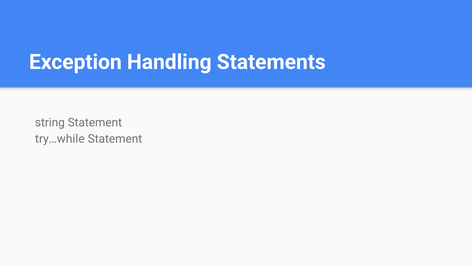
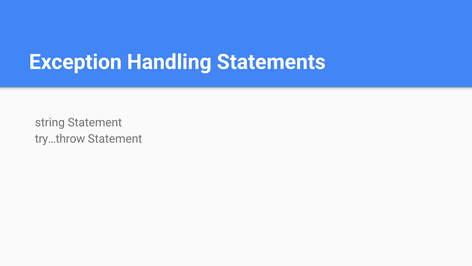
try…while: try…while -> try…throw
